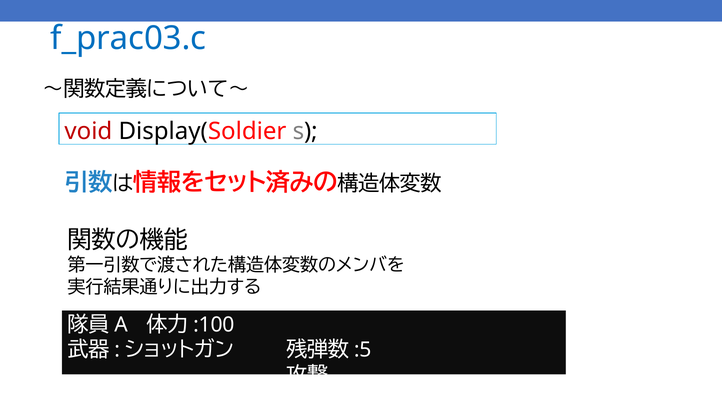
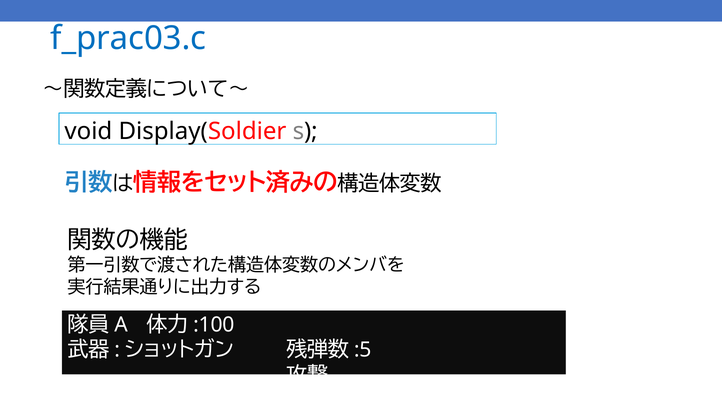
void colour: red -> black
